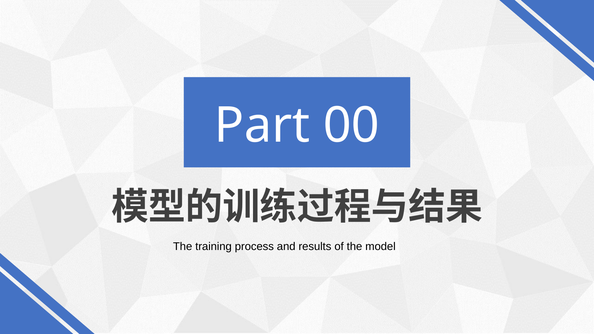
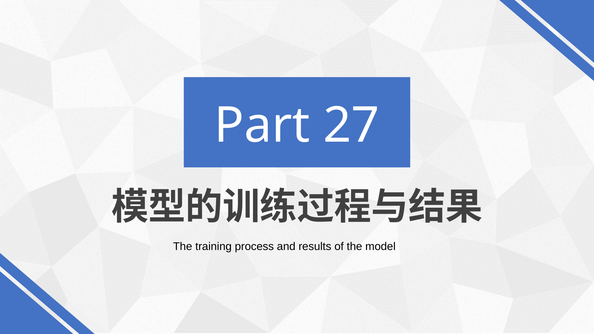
00: 00 -> 27
